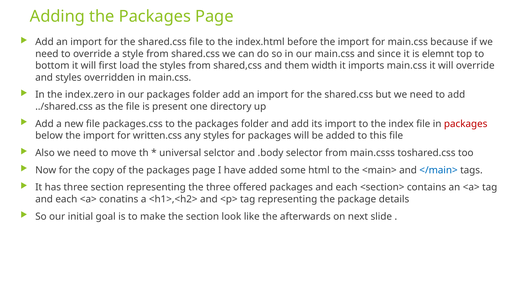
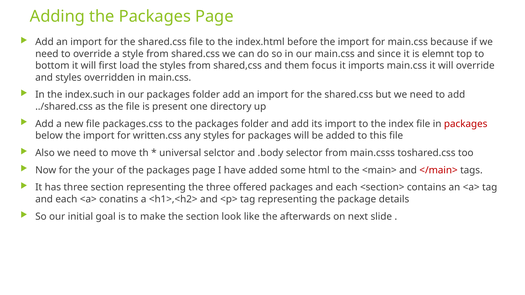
width: width -> focus
index.zero: index.zero -> index.such
copy: copy -> your
</main> colour: blue -> red
